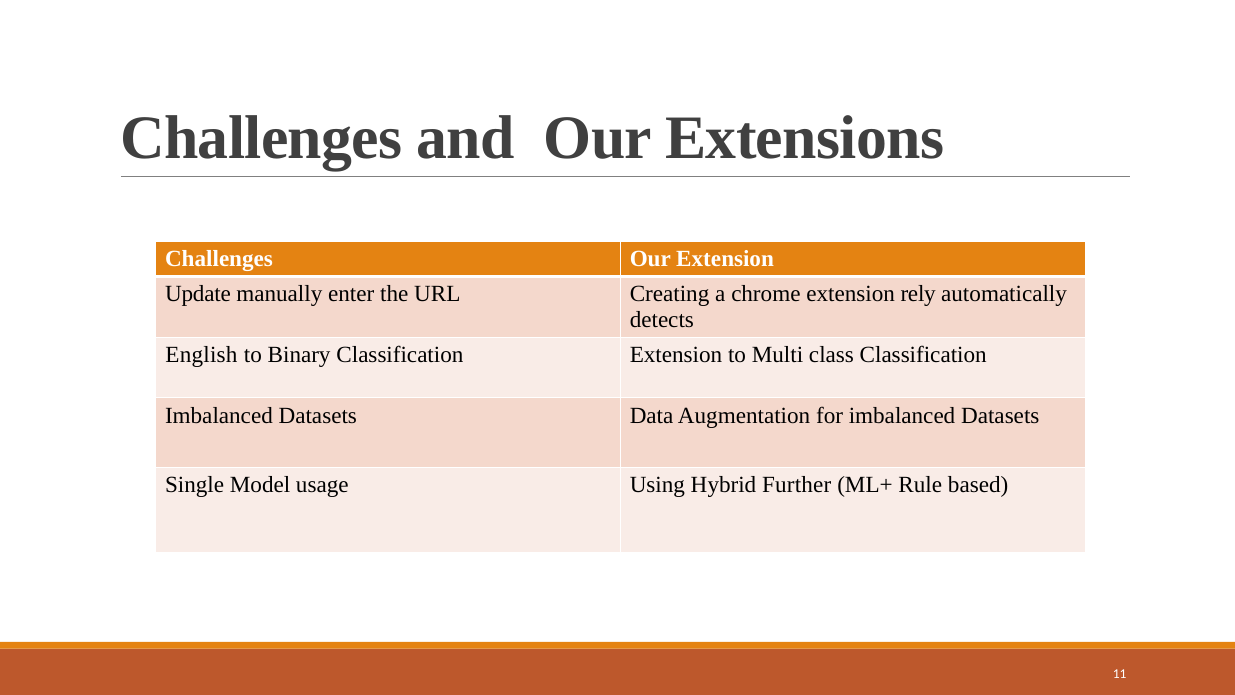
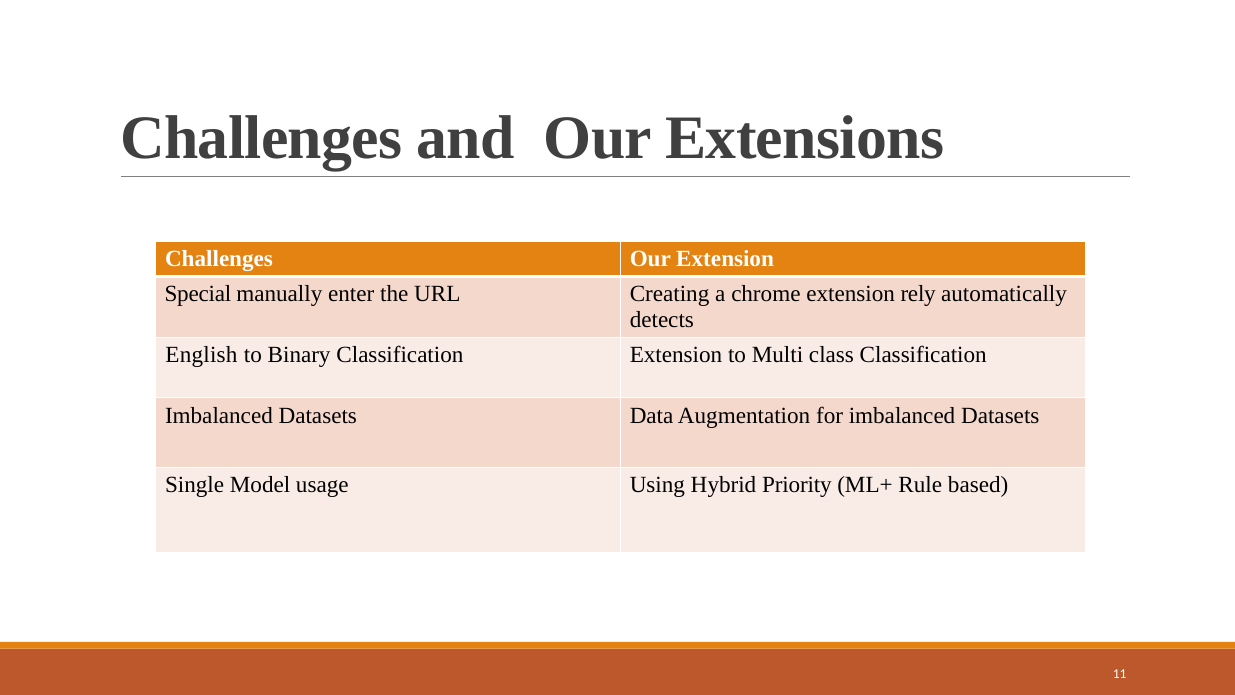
Update: Update -> Special
Further: Further -> Priority
